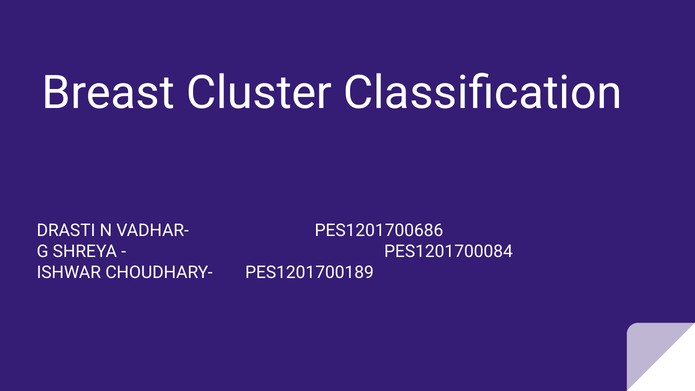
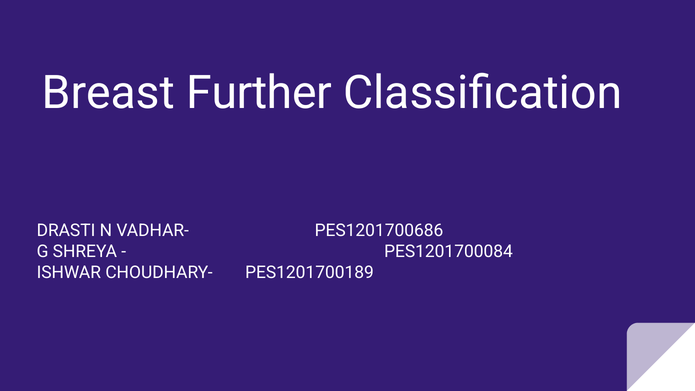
Cluster: Cluster -> Further
